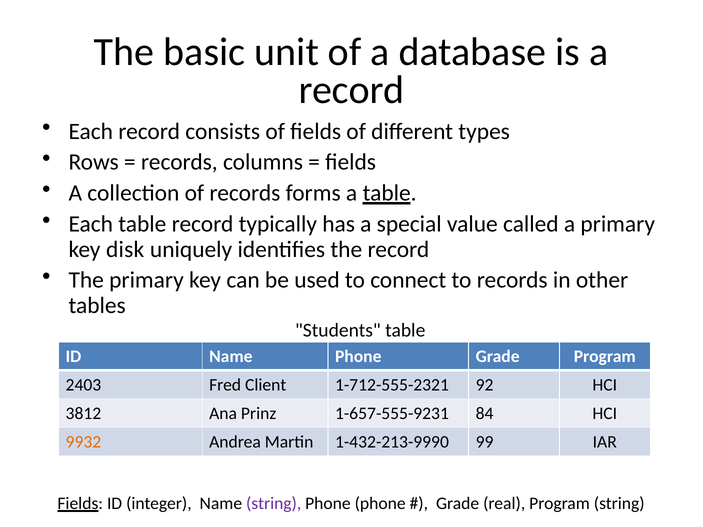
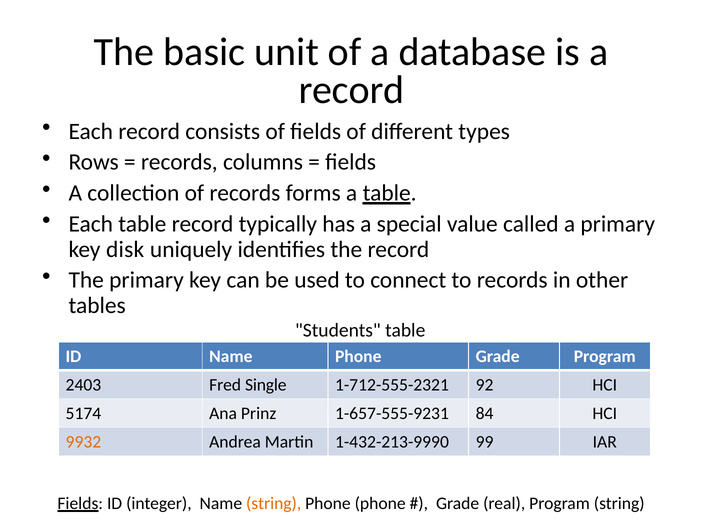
Client: Client -> Single
3812: 3812 -> 5174
string at (274, 504) colour: purple -> orange
